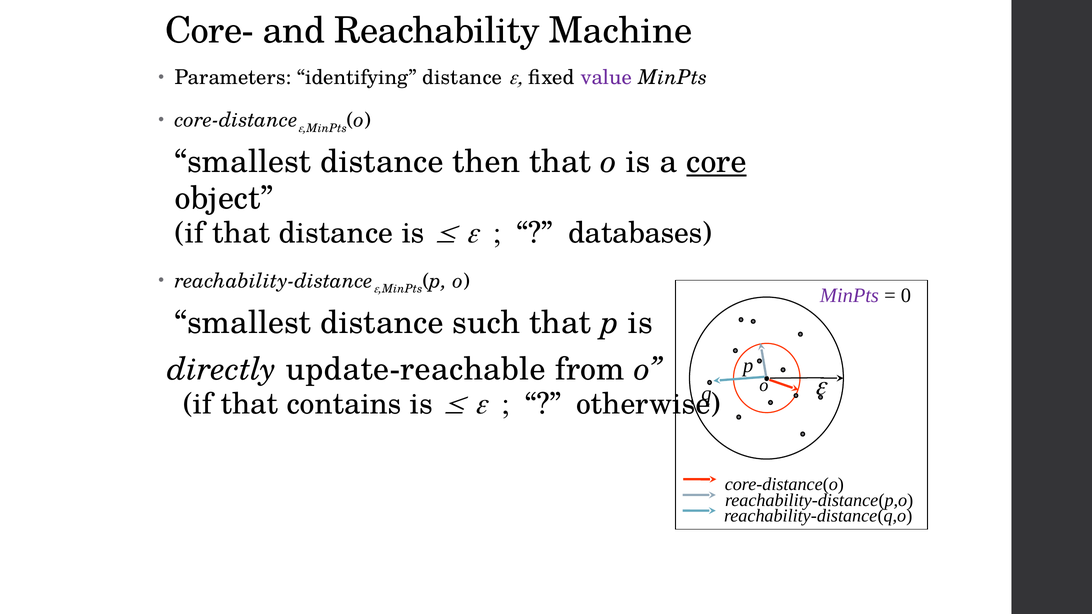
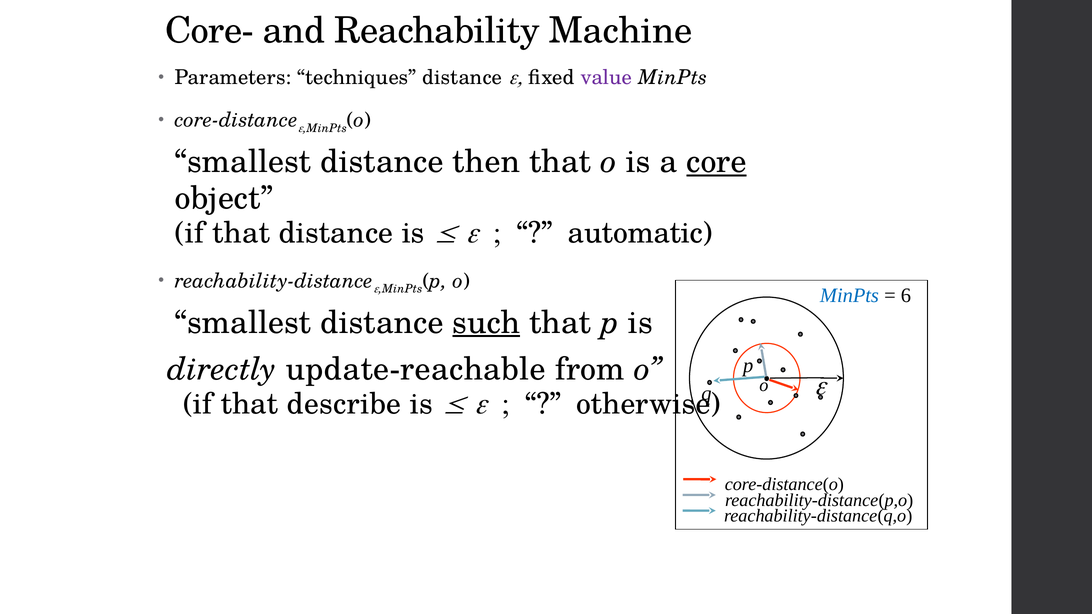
identifying: identifying -> techniques
databases: databases -> automatic
MinPts at (849, 295) colour: purple -> blue
0: 0 -> 6
such underline: none -> present
contains: contains -> describe
